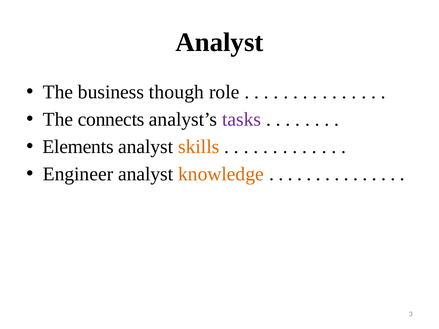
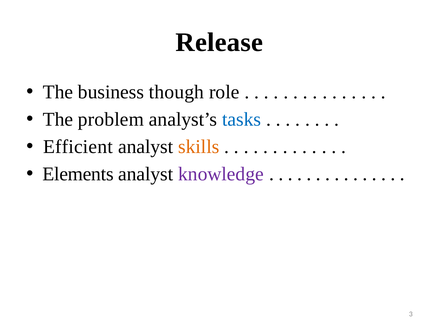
Analyst at (219, 42): Analyst -> Release
connects: connects -> problem
tasks colour: purple -> blue
Elements: Elements -> Efficient
Engineer: Engineer -> Elements
knowledge colour: orange -> purple
